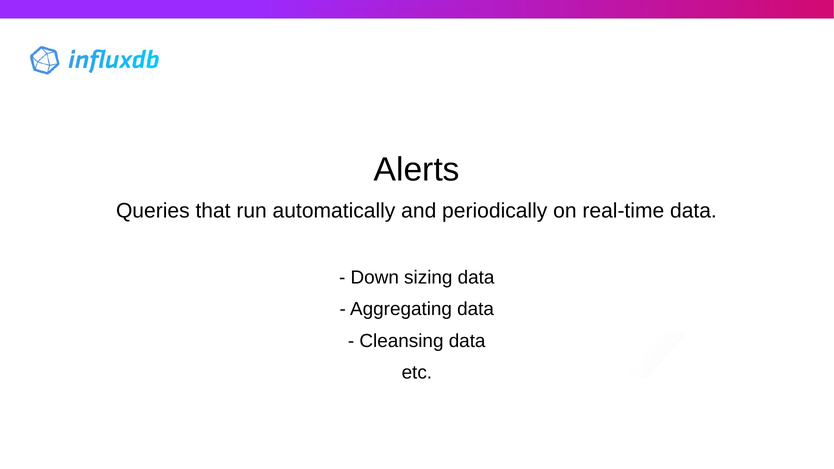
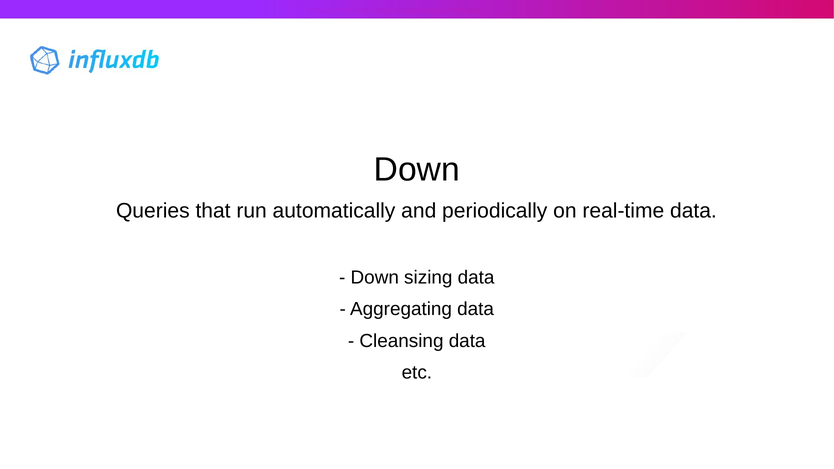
Alerts at (417, 170): Alerts -> Down
